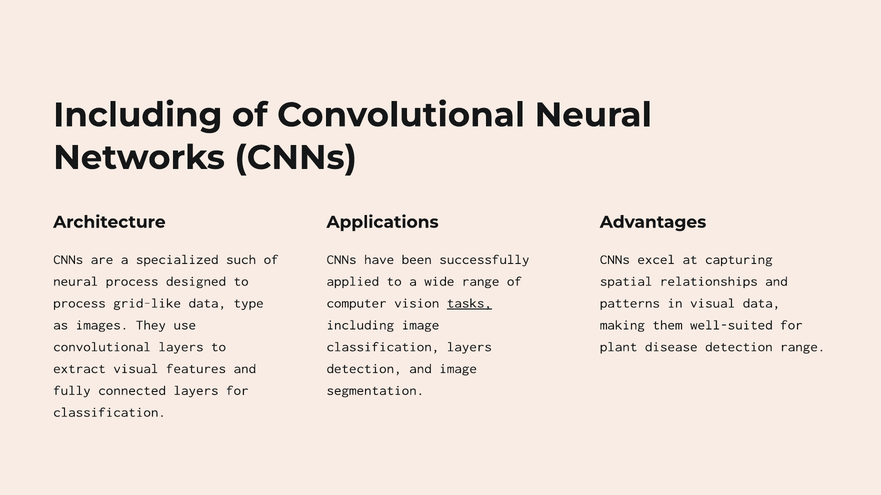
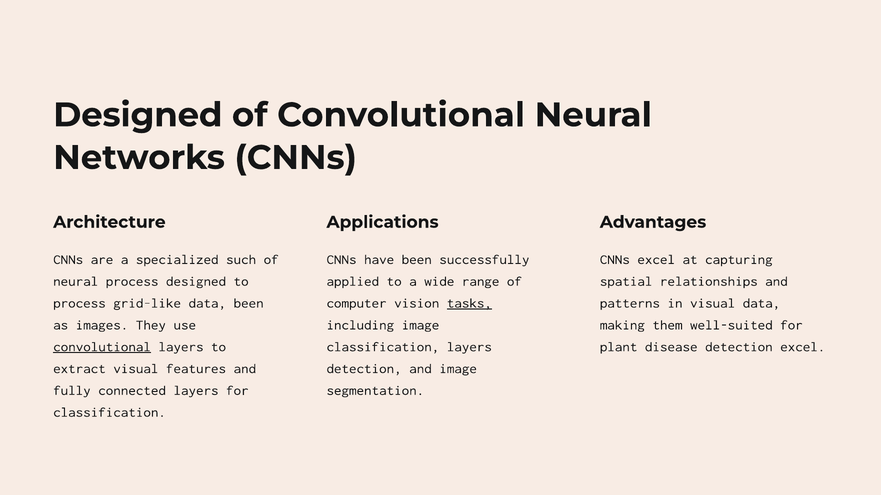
Including at (138, 115): Including -> Designed
data type: type -> been
convolutional at (102, 347) underline: none -> present
detection range: range -> excel
